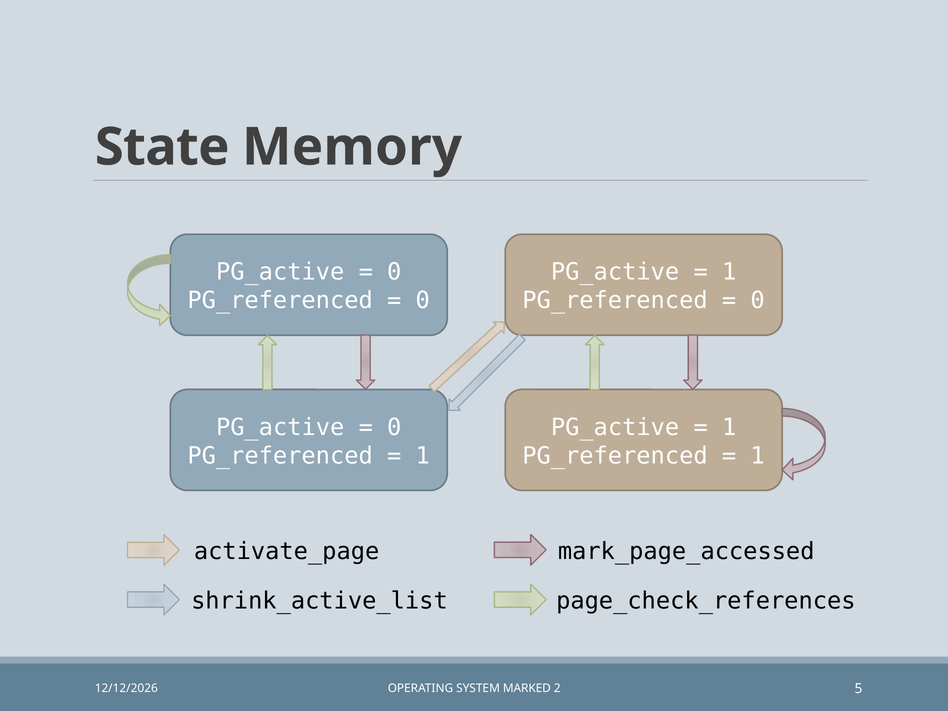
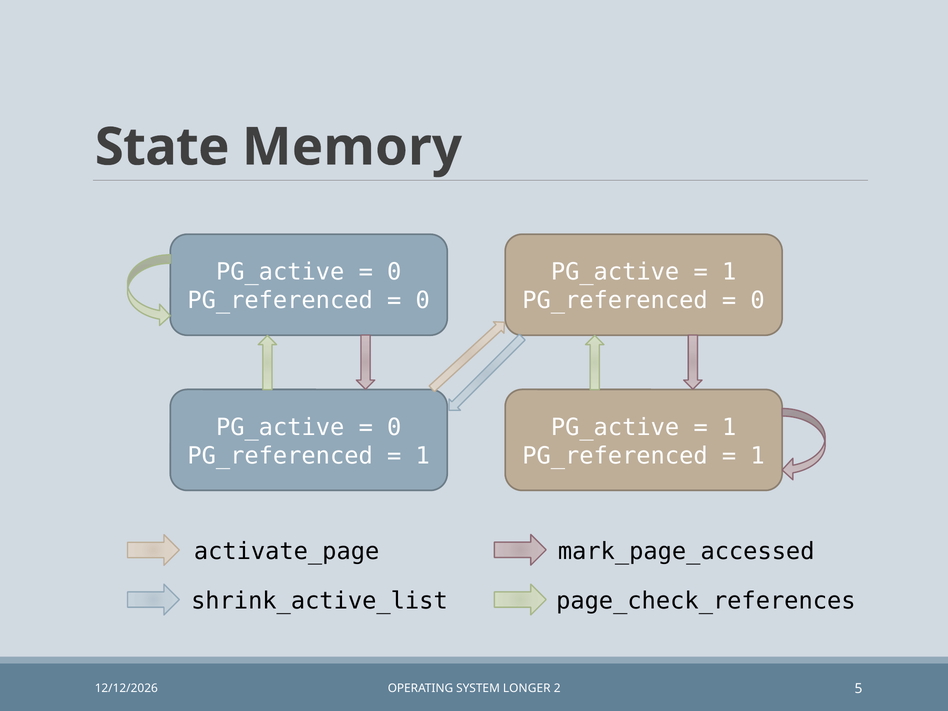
MARKED: MARKED -> LONGER
